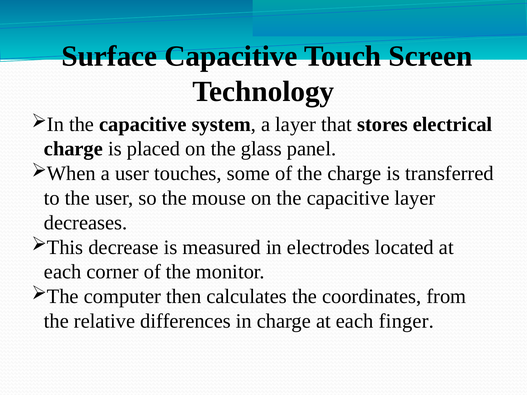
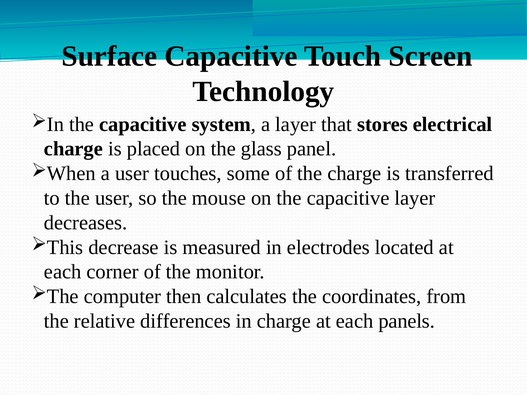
finger: finger -> panels
